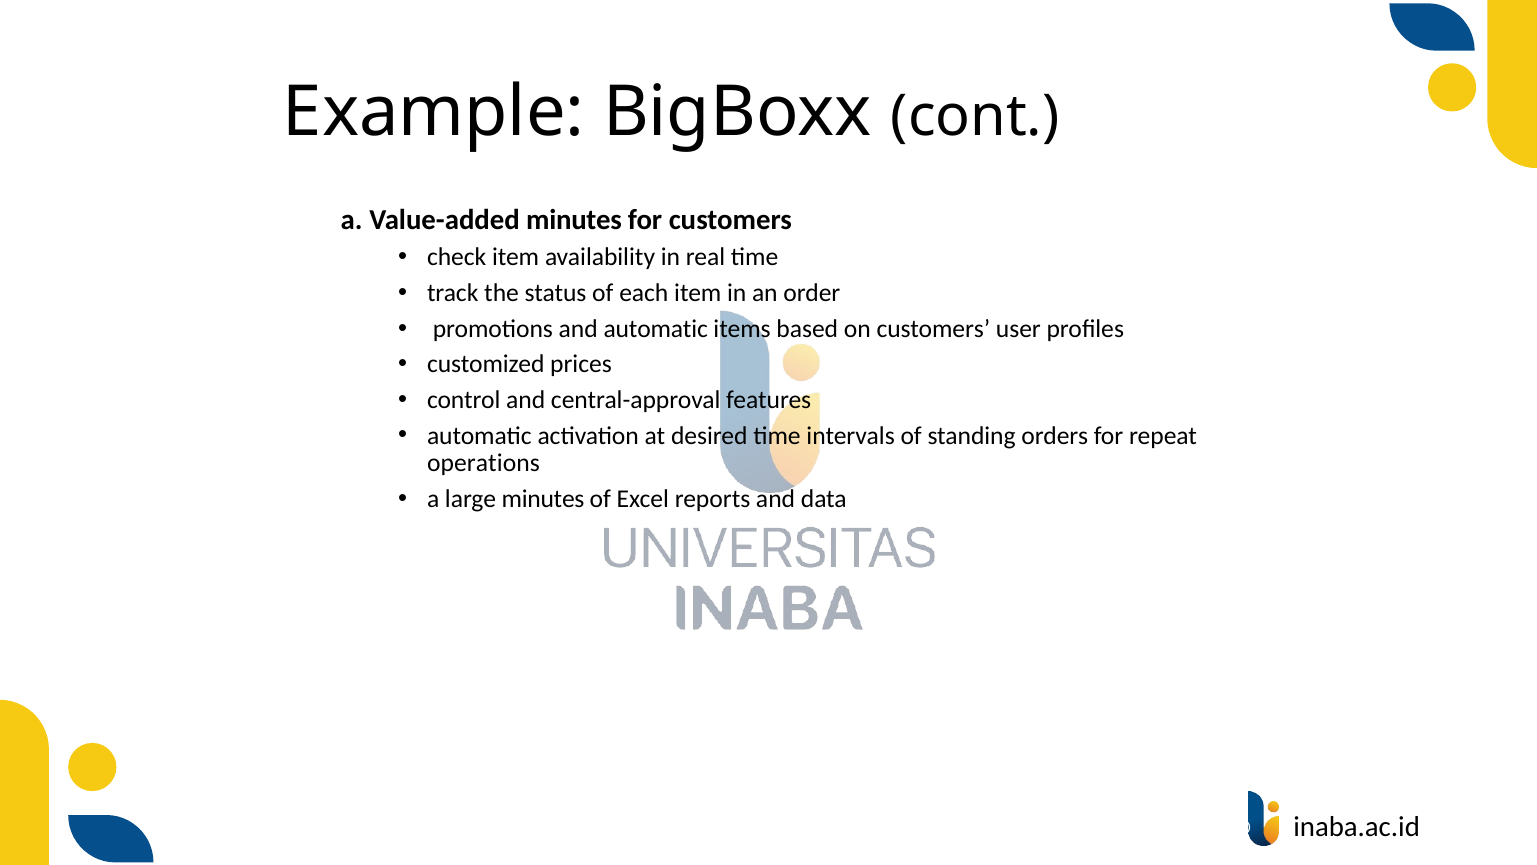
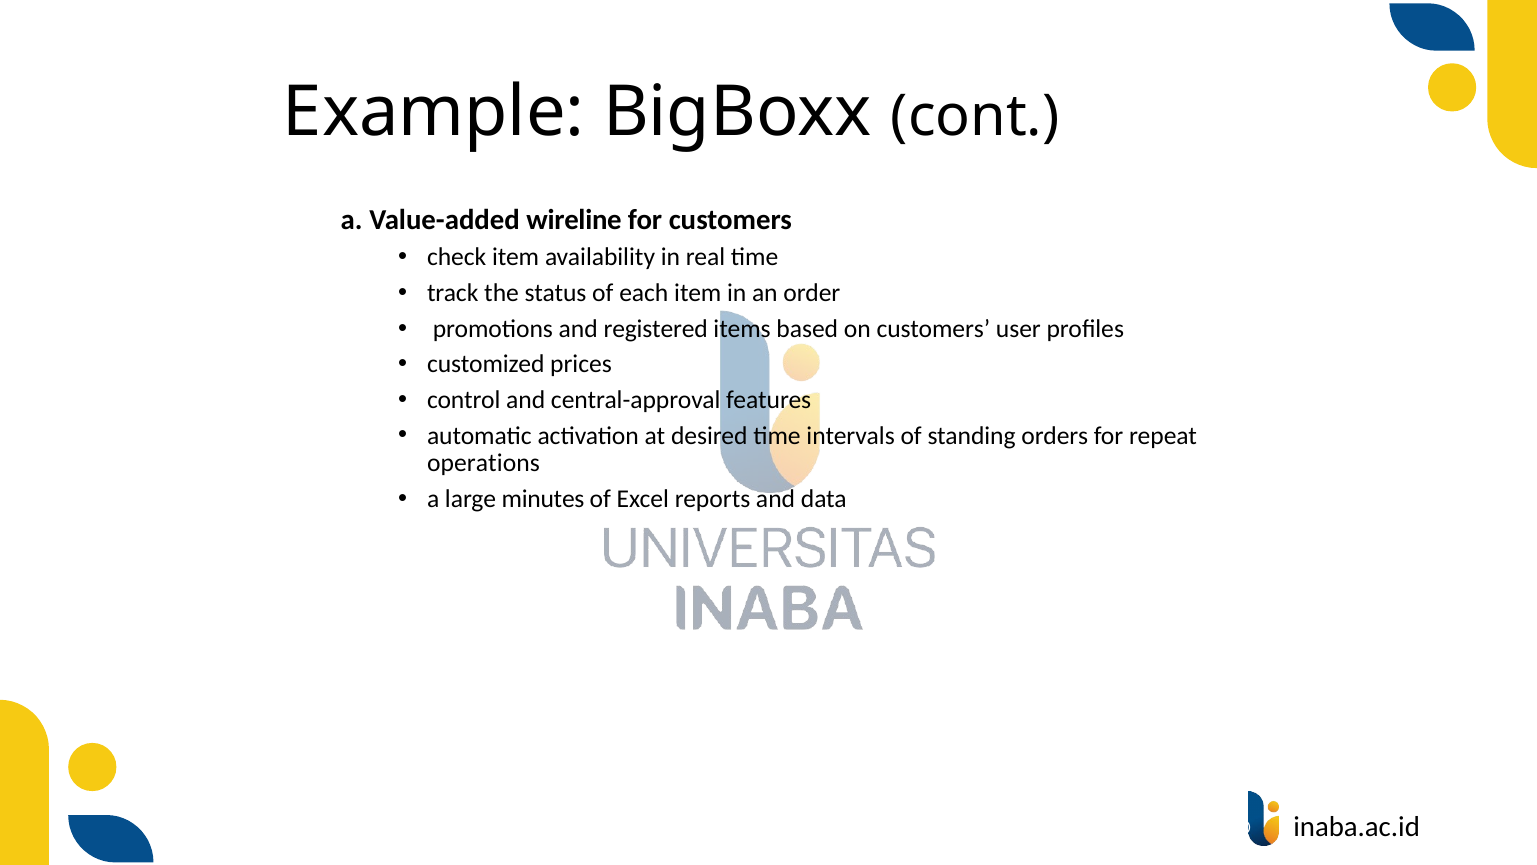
minutes at (574, 220): minutes -> wireline
and automatic: automatic -> registered
